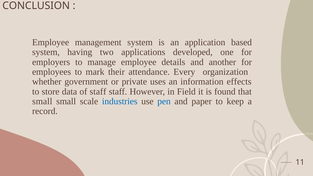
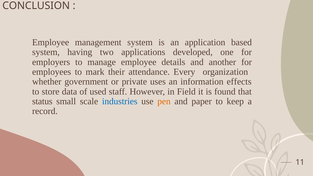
of staff: staff -> used
small at (42, 101): small -> status
pen colour: blue -> orange
